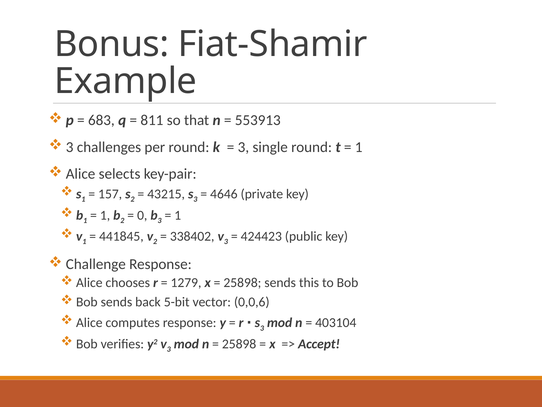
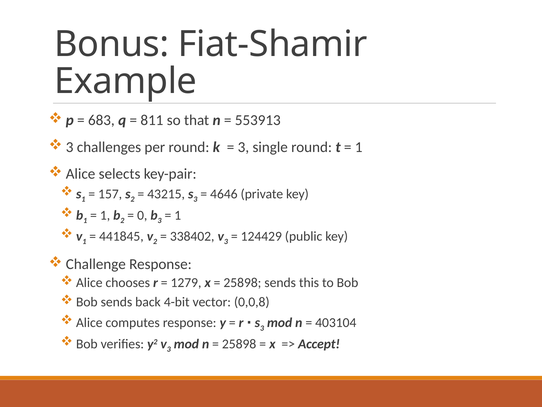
424423: 424423 -> 124429
5-bit: 5-bit -> 4-bit
0,0,6: 0,0,6 -> 0,0,8
